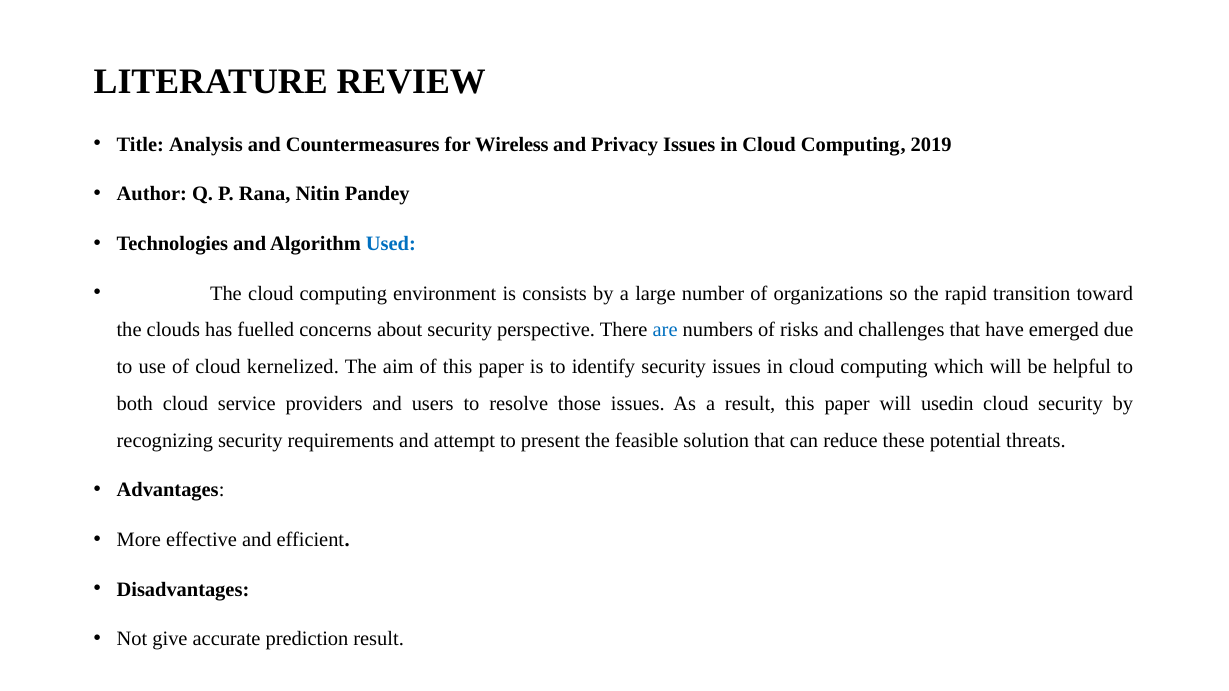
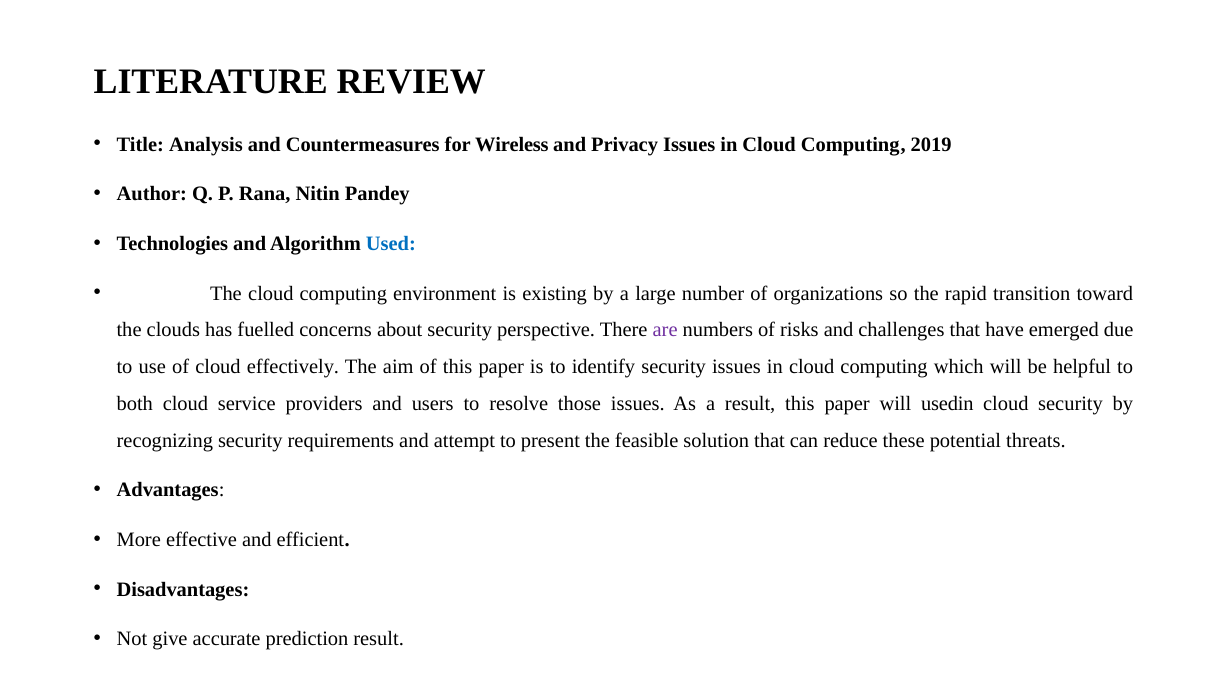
consists: consists -> existing
are colour: blue -> purple
kernelized: kernelized -> effectively
